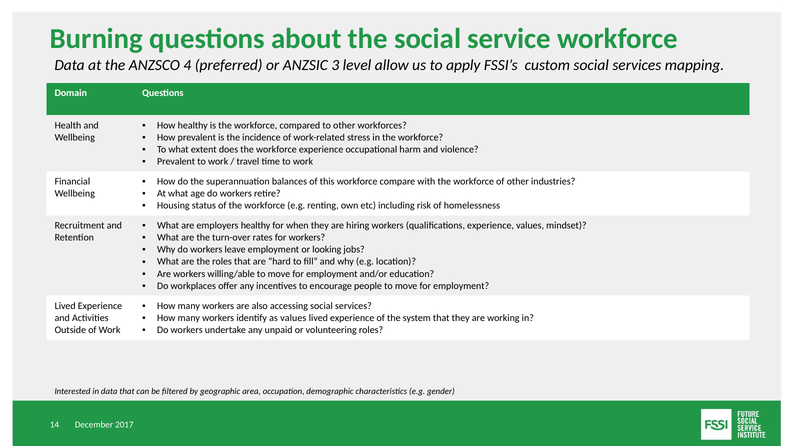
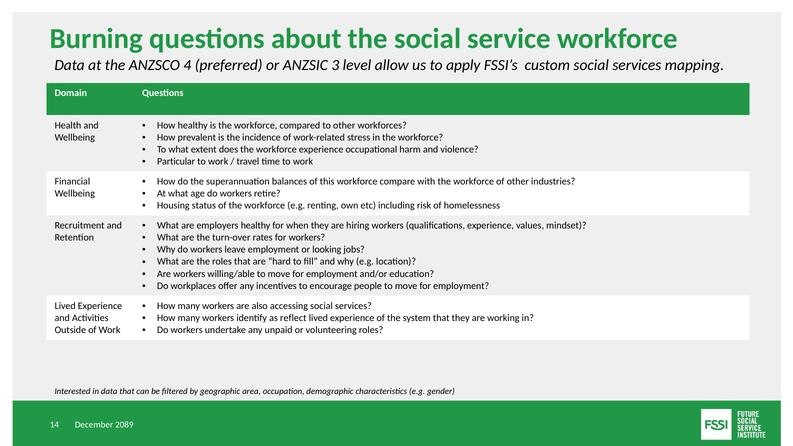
Prevalent at (176, 161): Prevalent -> Particular
as values: values -> reflect
2017: 2017 -> 2089
